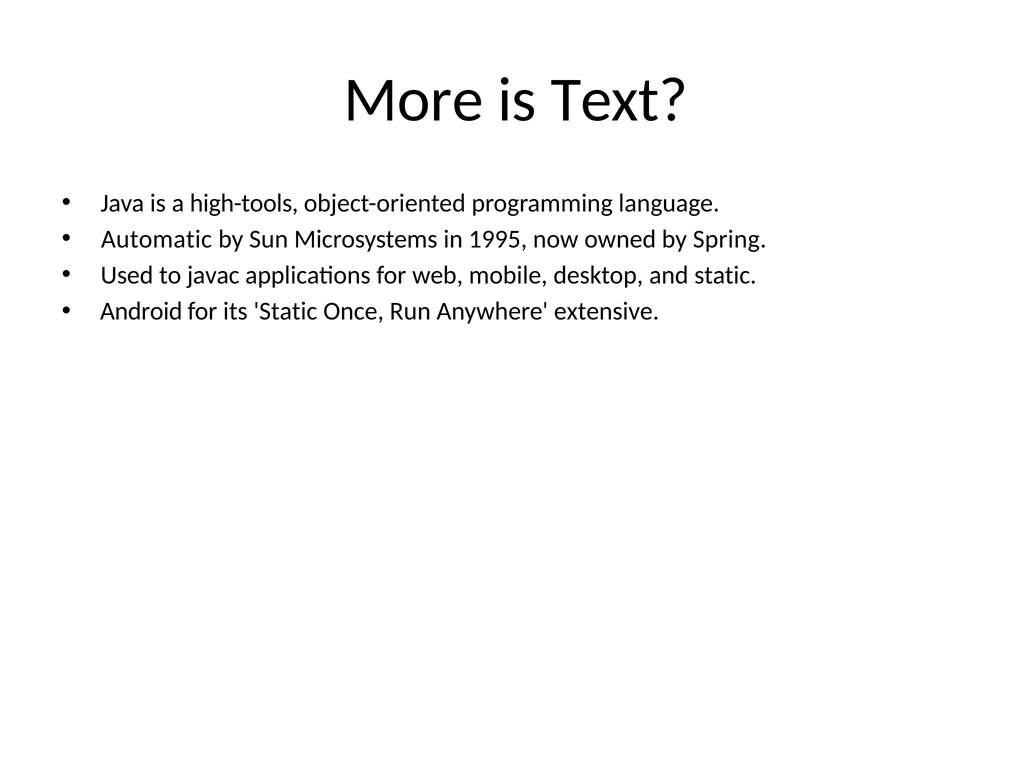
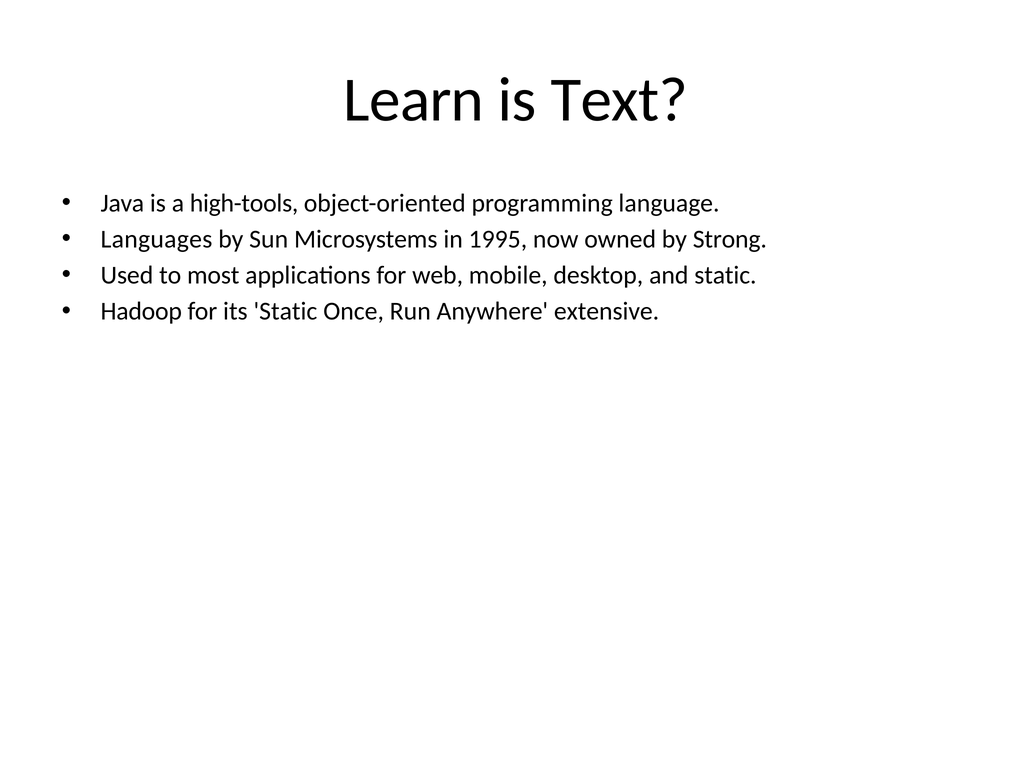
More: More -> Learn
Automatic: Automatic -> Languages
Spring: Spring -> Strong
javac: javac -> most
Android: Android -> Hadoop
